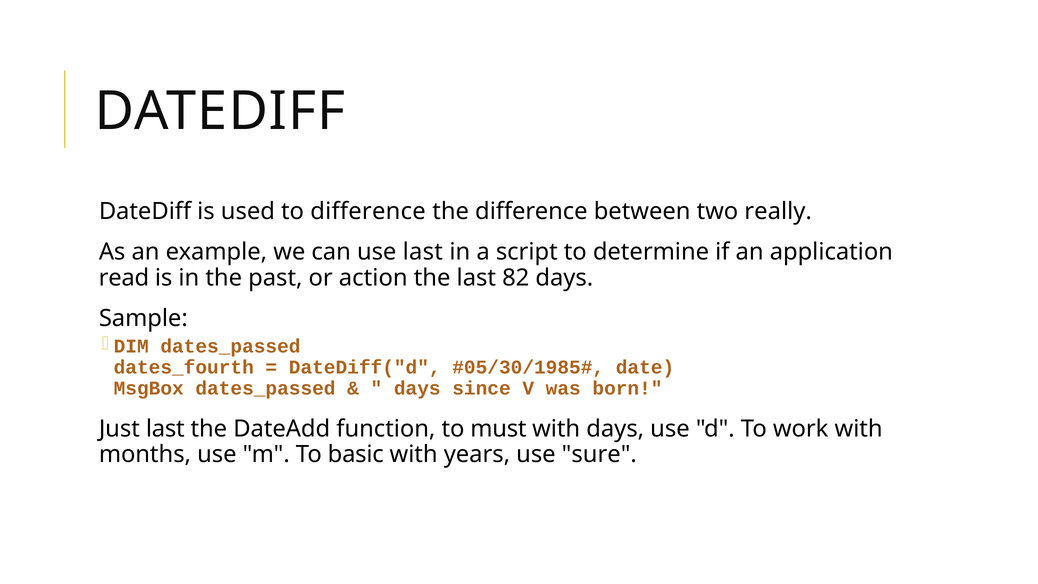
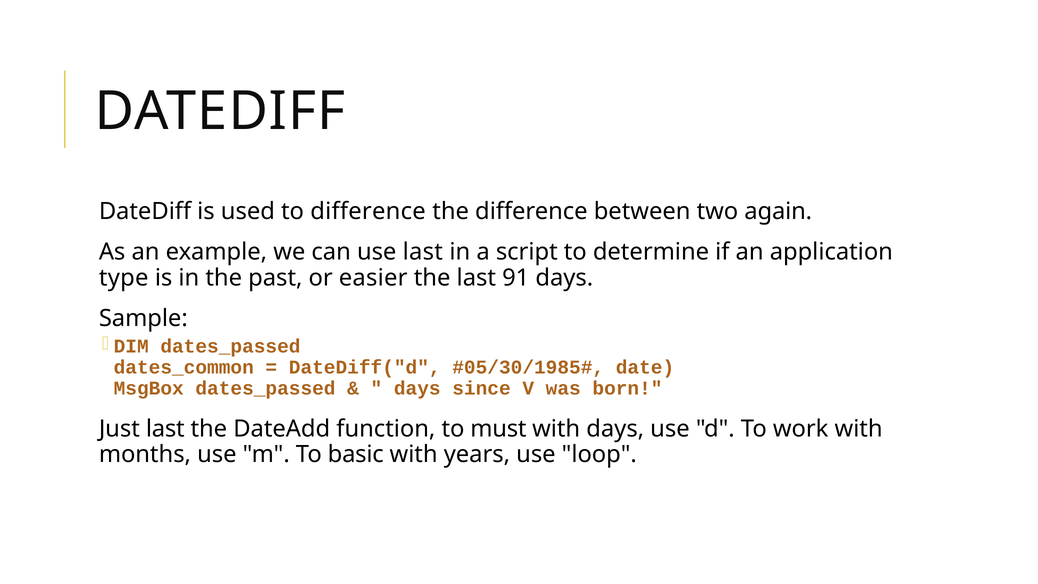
really: really -> again
read: read -> type
action: action -> easier
82: 82 -> 91
dates_fourth: dates_fourth -> dates_common
sure: sure -> loop
